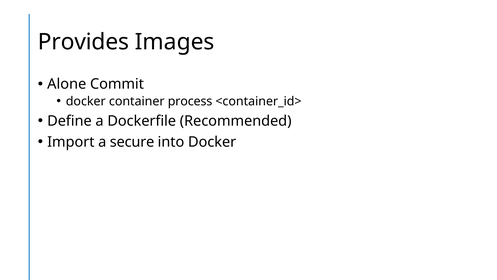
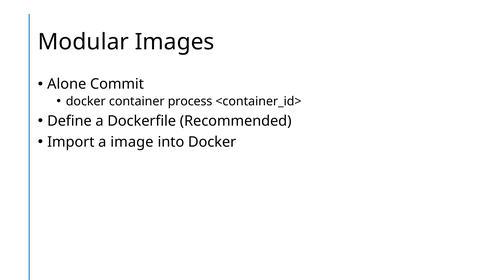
Provides: Provides -> Modular
secure: secure -> image
